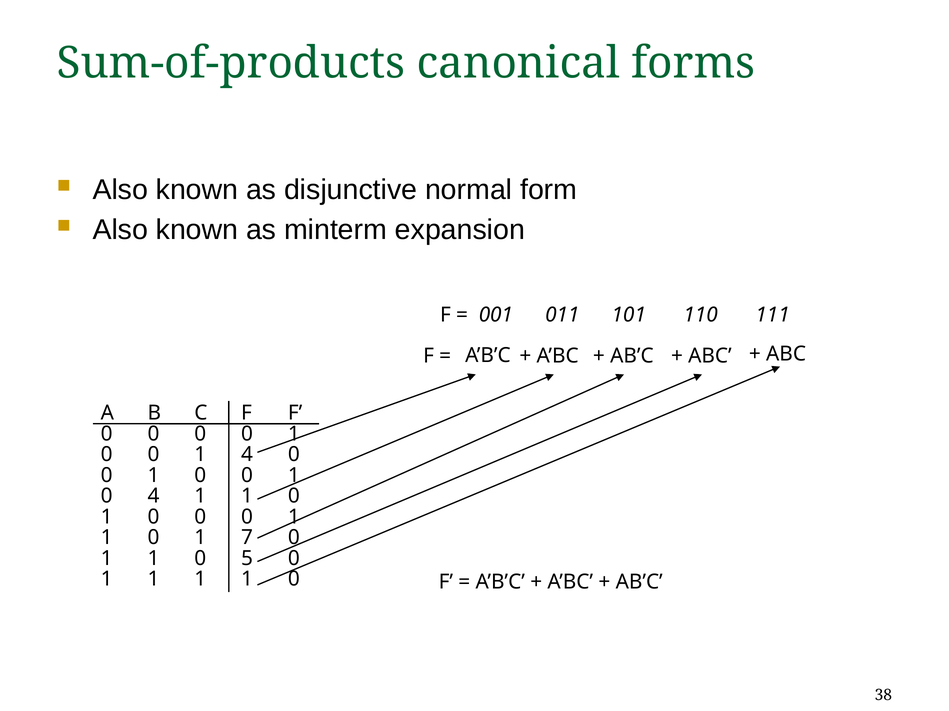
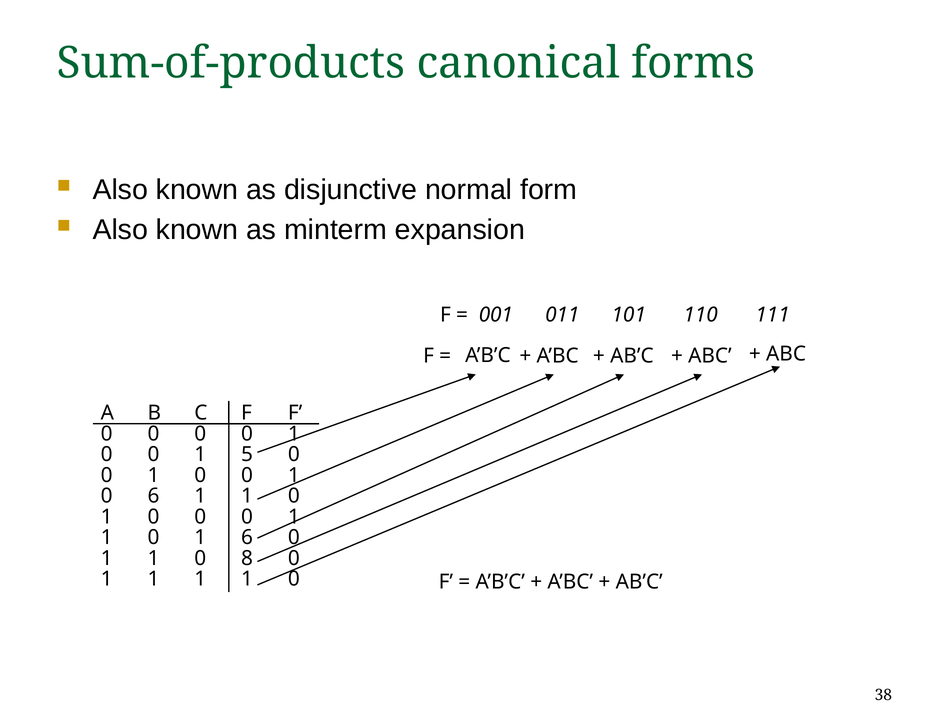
1 4: 4 -> 5
0 4: 4 -> 6
1 7: 7 -> 6
5: 5 -> 8
